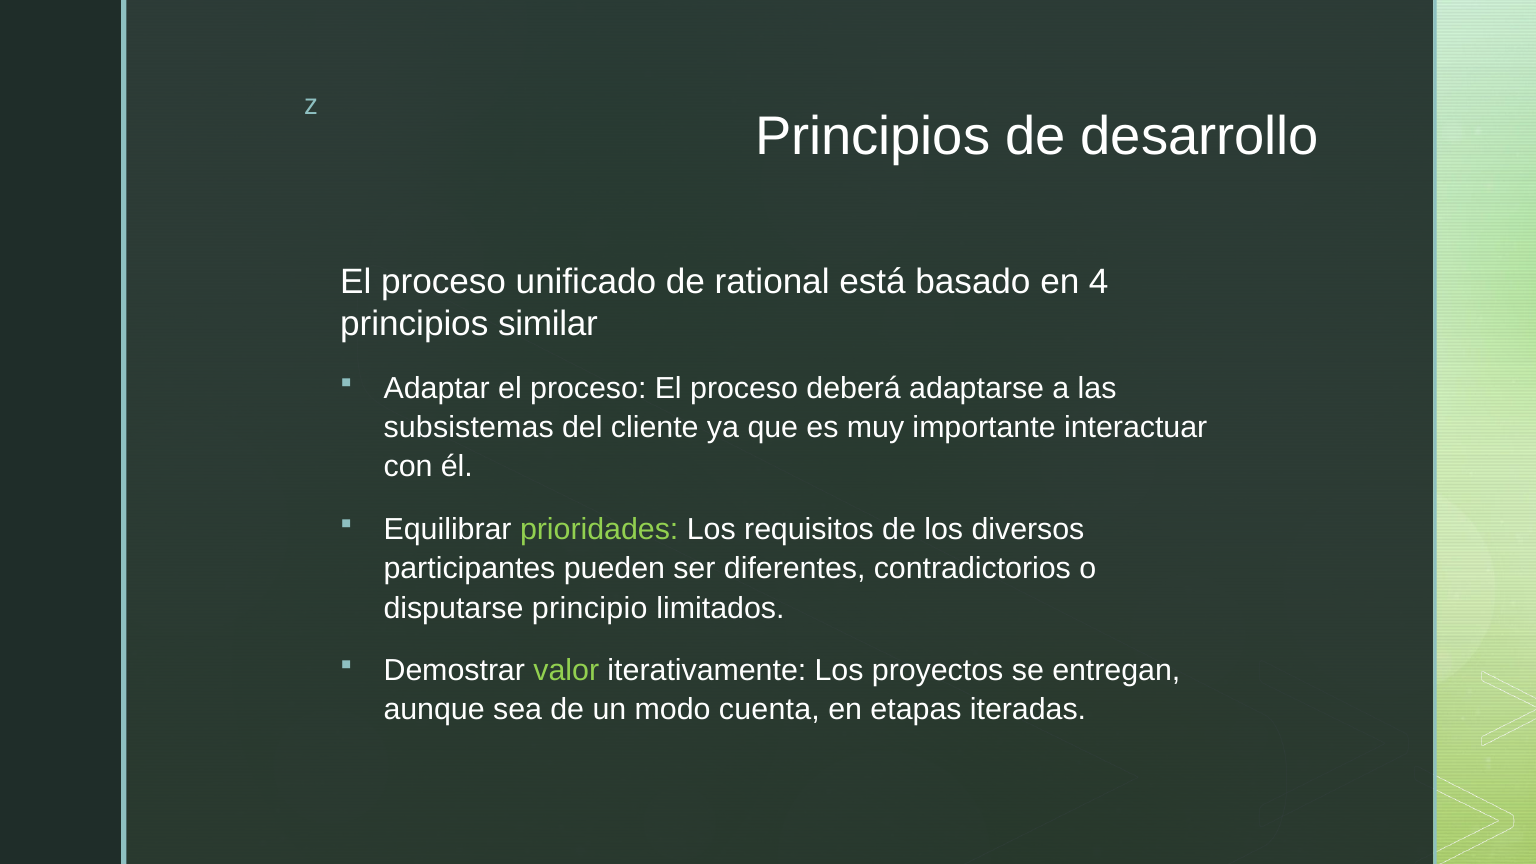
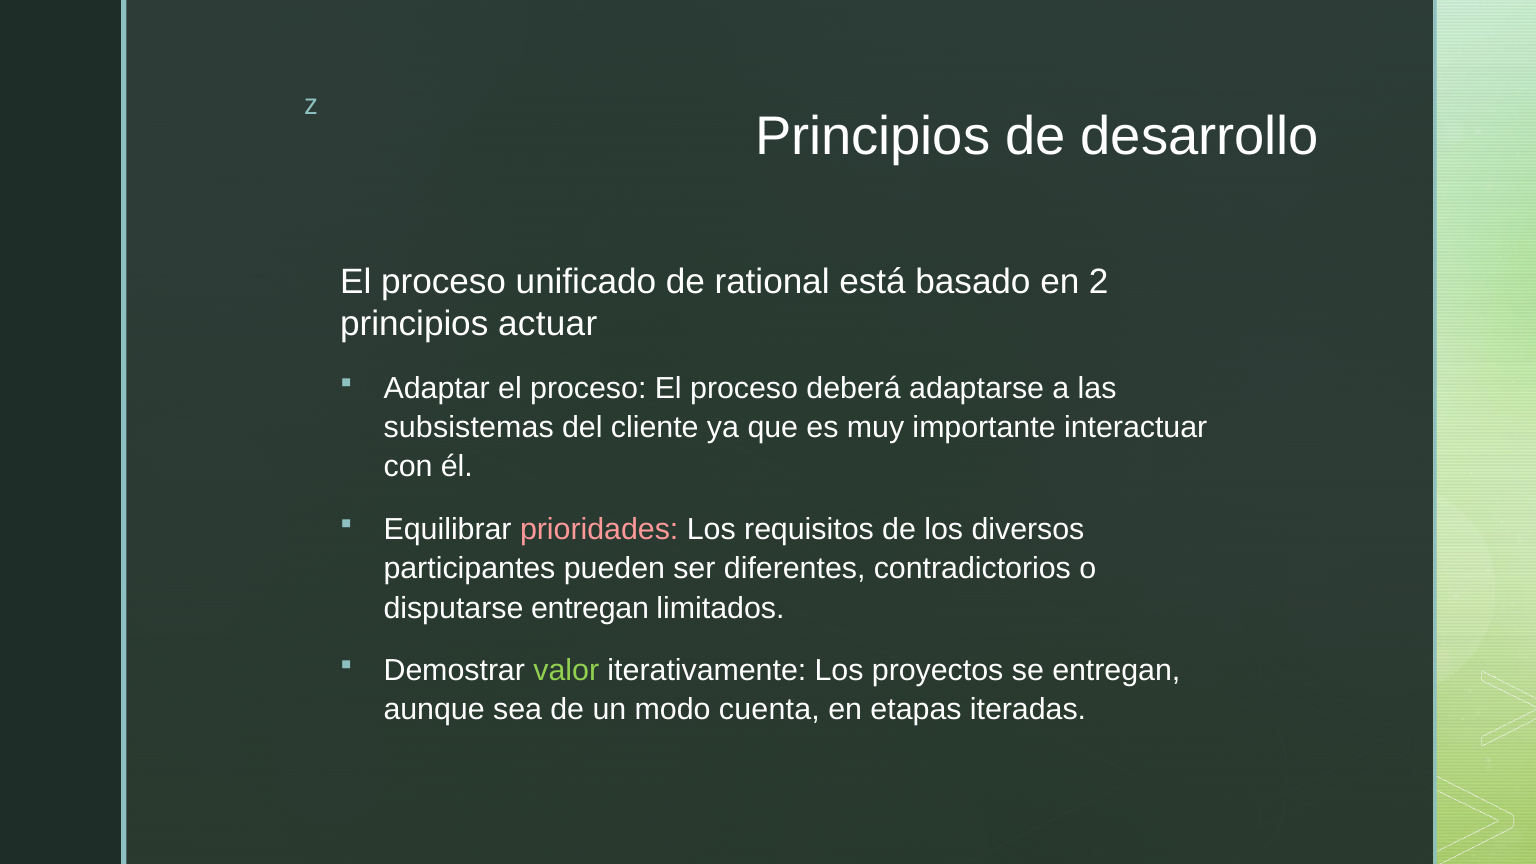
4: 4 -> 2
similar: similar -> actuar
prioridades colour: light green -> pink
disputarse principio: principio -> entregan
